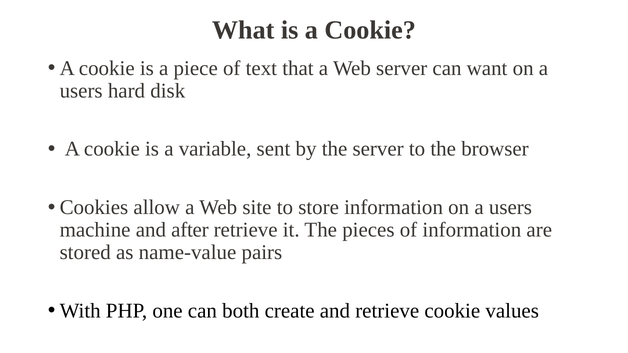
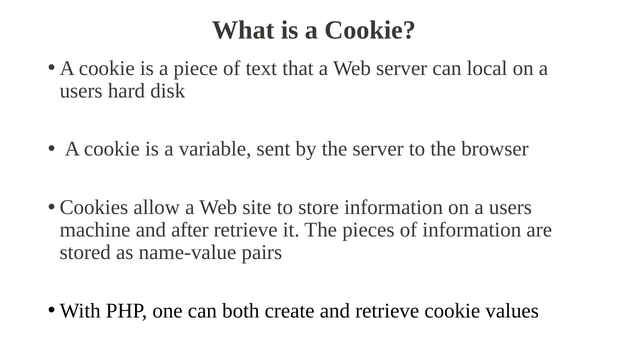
want: want -> local
